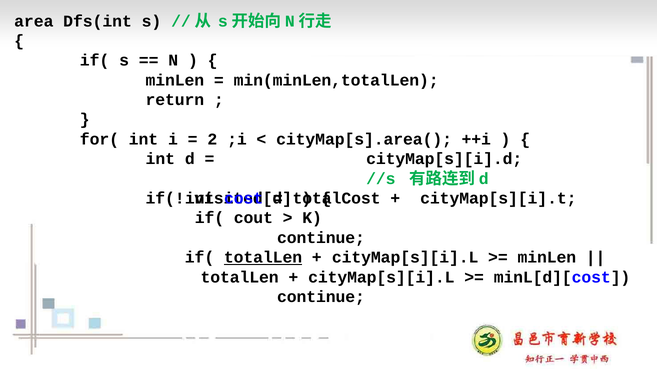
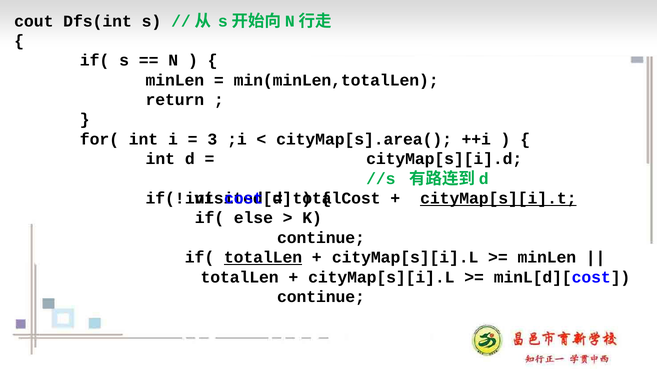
area: area -> cout
2: 2 -> 3
cityMap[s][i].t underline: none -> present
cout: cout -> else
